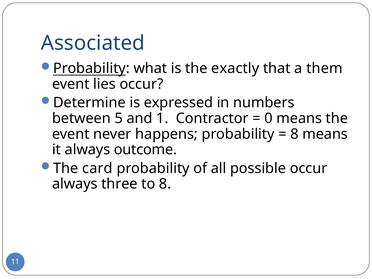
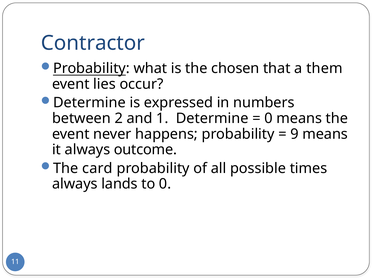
Associated: Associated -> Contractor
exactly: exactly -> chosen
5: 5 -> 2
1 Contractor: Contractor -> Determine
8 at (294, 134): 8 -> 9
possible occur: occur -> times
three: three -> lands
to 8: 8 -> 0
